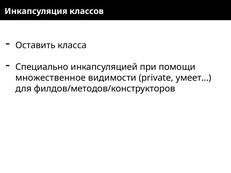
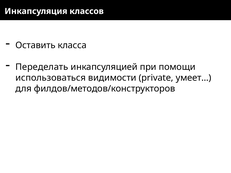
Специально: Специально -> Переделать
множественное: множественное -> использоваться
